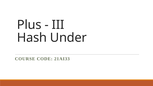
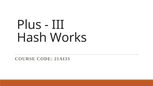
Under: Under -> Works
